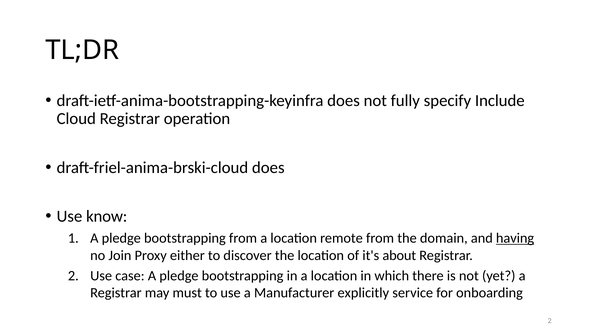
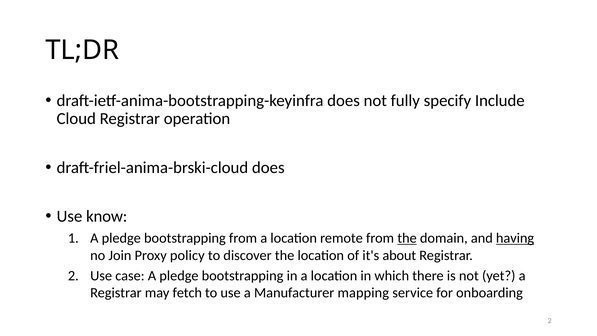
the at (407, 238) underline: none -> present
either: either -> policy
must: must -> fetch
explicitly: explicitly -> mapping
